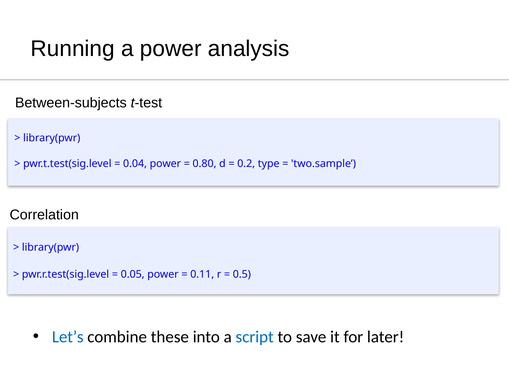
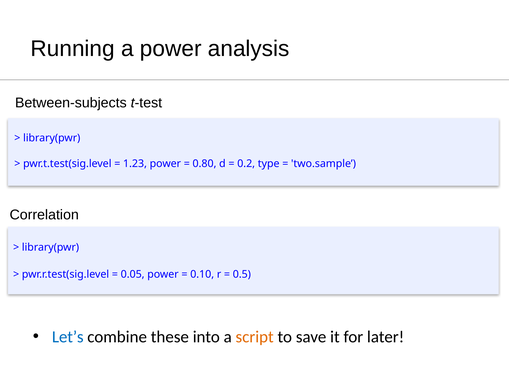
0.04: 0.04 -> 1.23
0.11: 0.11 -> 0.10
script colour: blue -> orange
